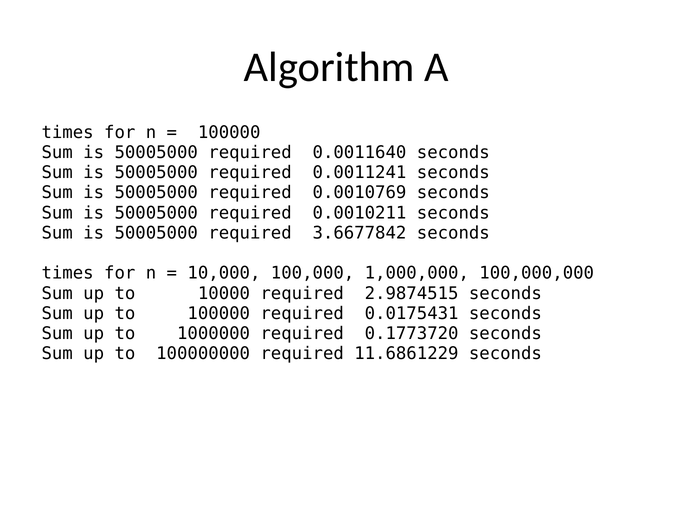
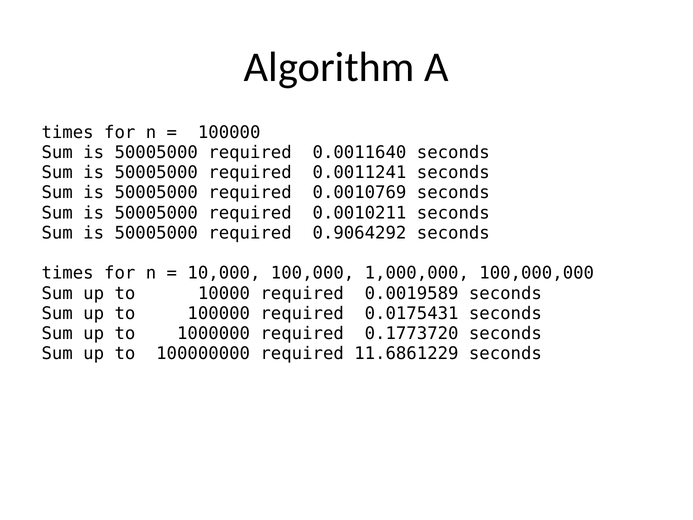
3.6677842: 3.6677842 -> 0.9064292
2.9874515: 2.9874515 -> 0.0019589
